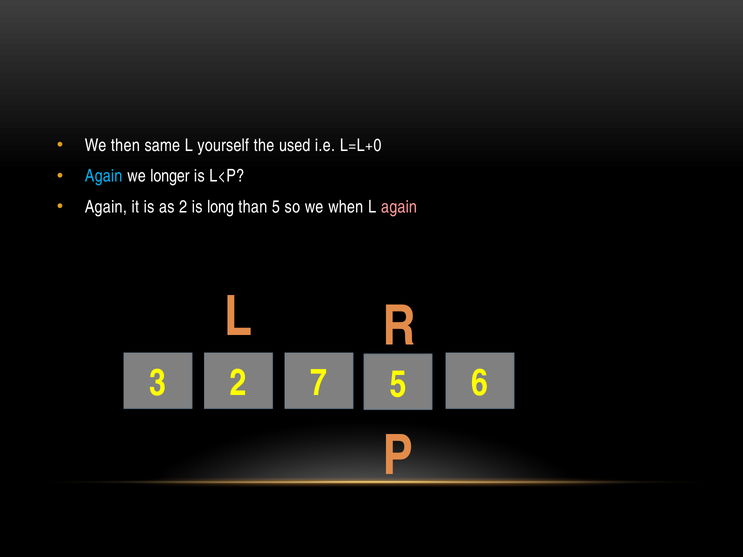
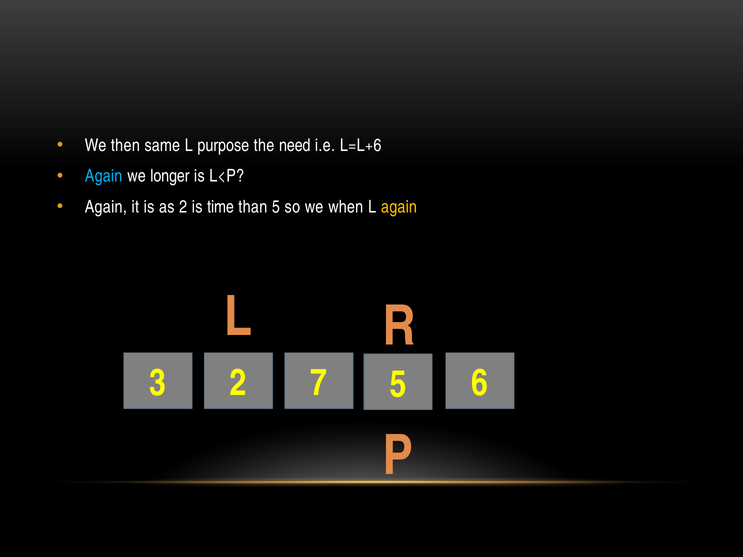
yourself: yourself -> purpose
used: used -> need
L=L+0: L=L+0 -> L=L+6
long: long -> time
again at (399, 207) colour: pink -> yellow
